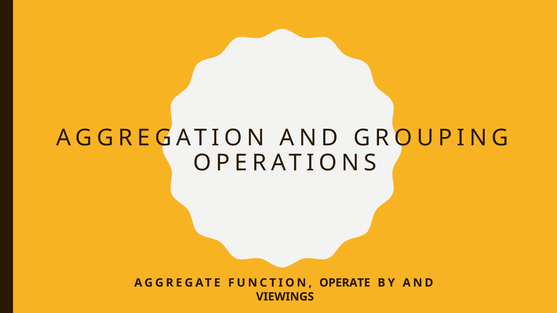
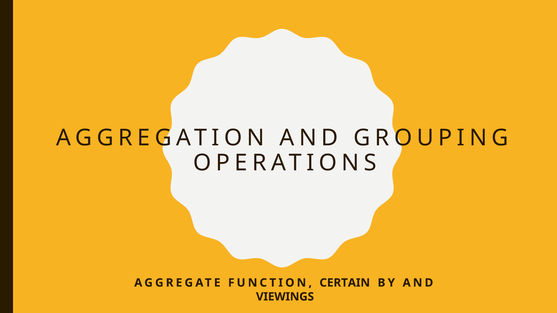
OPERATE: OPERATE -> CERTAIN
